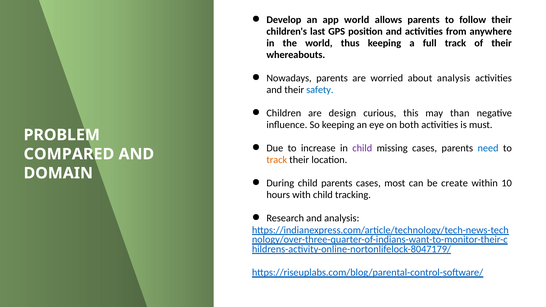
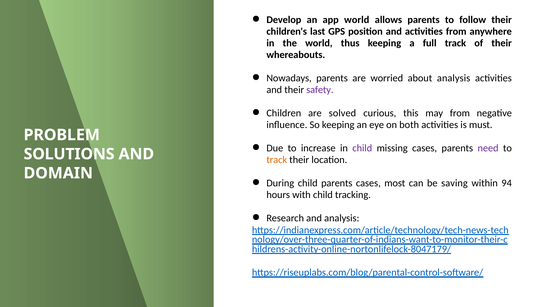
safety colour: blue -> purple
design: design -> solved
may than: than -> from
need colour: blue -> purple
COMPARED: COMPARED -> SOLUTIONS
create: create -> saving
10: 10 -> 94
